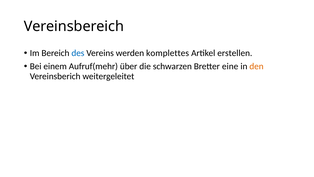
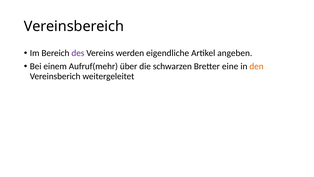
des colour: blue -> purple
komplettes: komplettes -> eigendliche
erstellen: erstellen -> angeben
